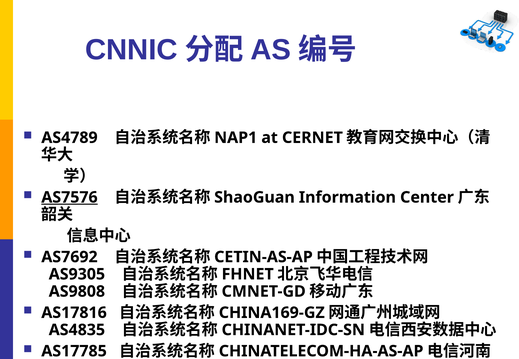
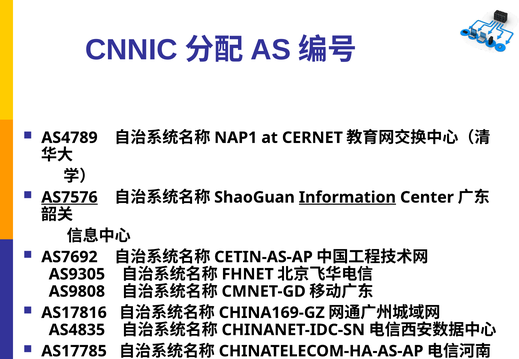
Information underline: none -> present
